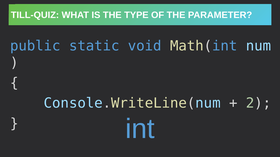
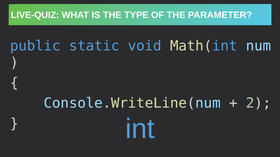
TILL-QUIZ: TILL-QUIZ -> LIVE-QUIZ
